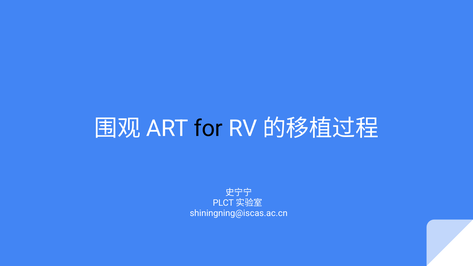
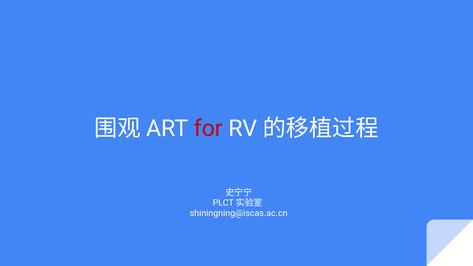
for colour: black -> red
